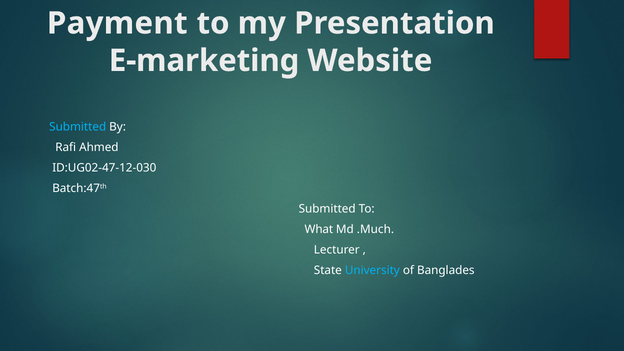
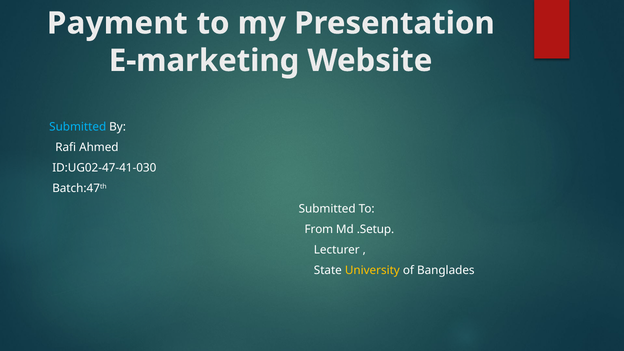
ID:UG02-47-12-030: ID:UG02-47-12-030 -> ID:UG02-47-41-030
What: What -> From
.Much: .Much -> .Setup
University colour: light blue -> yellow
